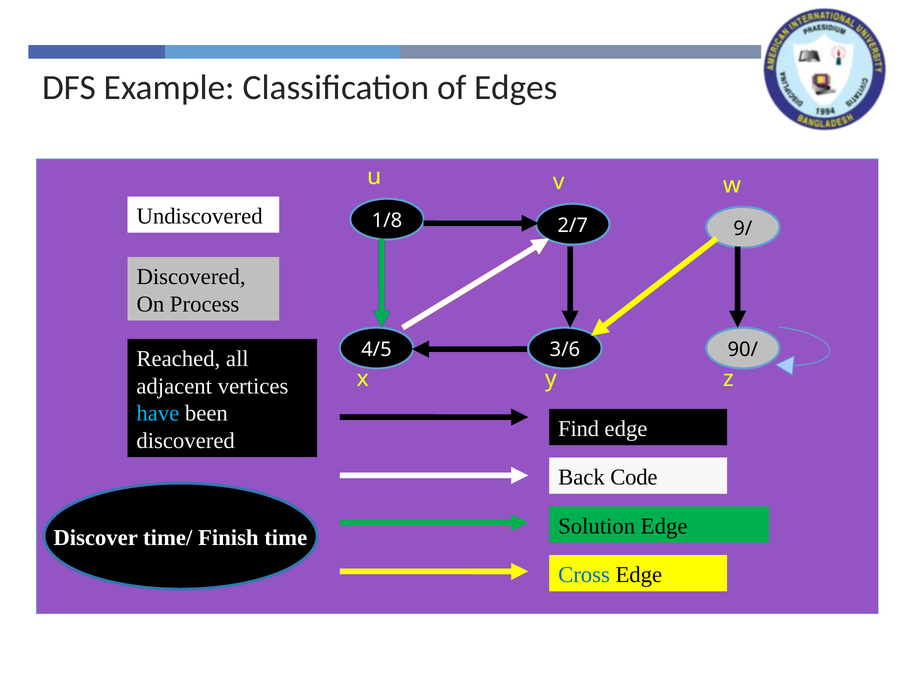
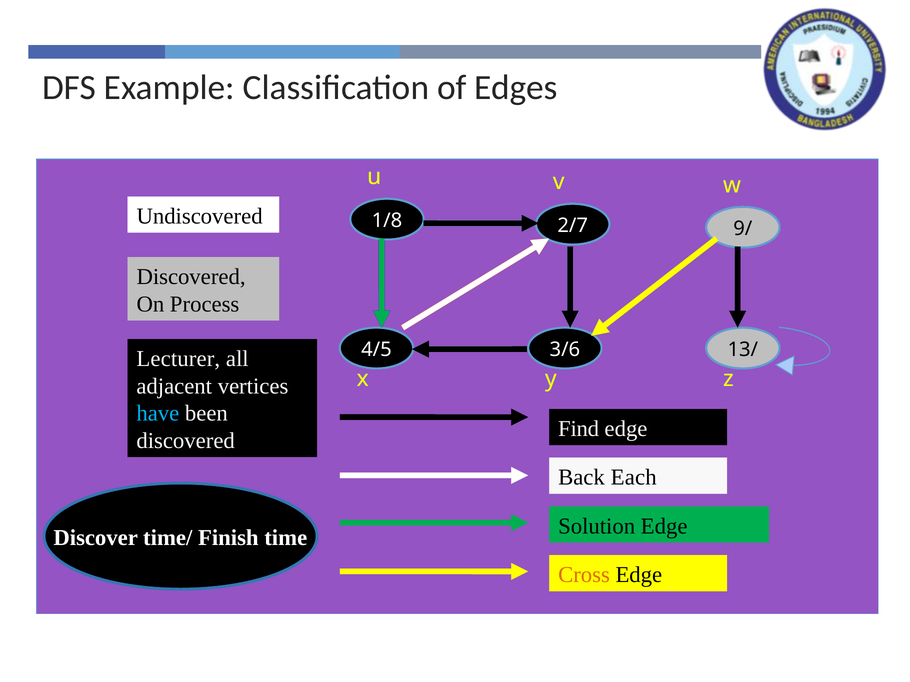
90/: 90/ -> 13/
Reached: Reached -> Lecturer
Code: Code -> Each
Cross colour: blue -> orange
